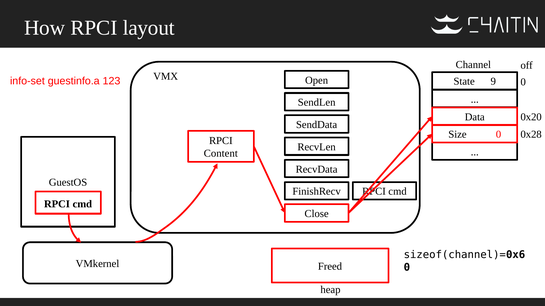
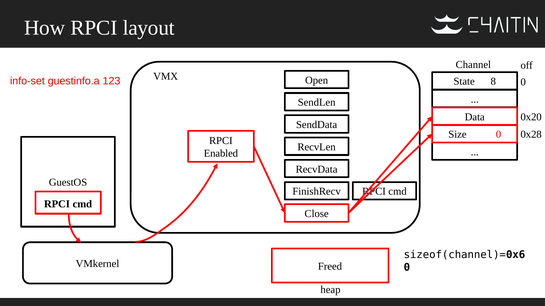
9: 9 -> 8
Content: Content -> Enabled
